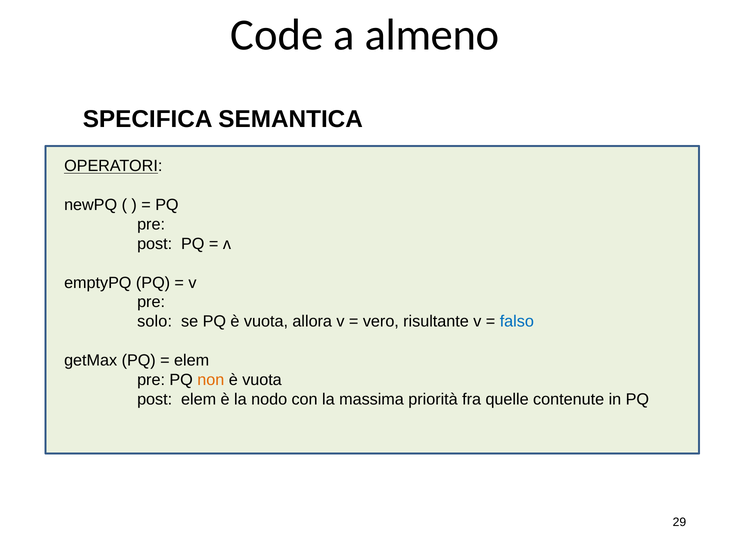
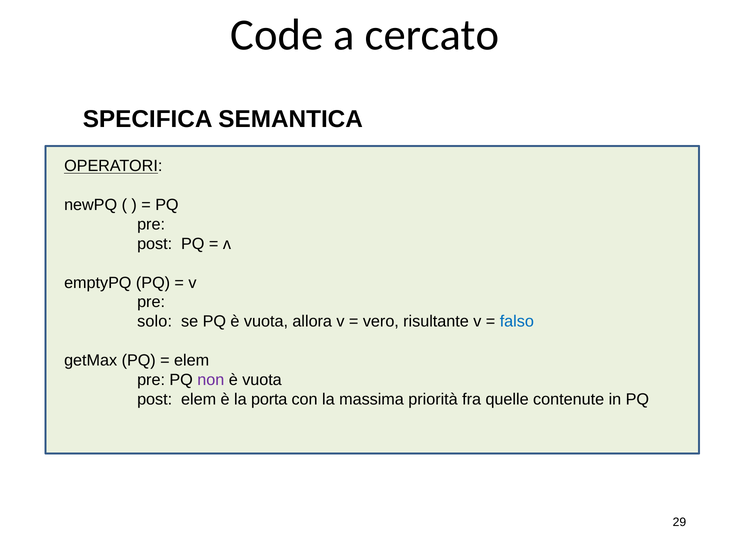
almeno: almeno -> cercato
non colour: orange -> purple
nodo: nodo -> porta
